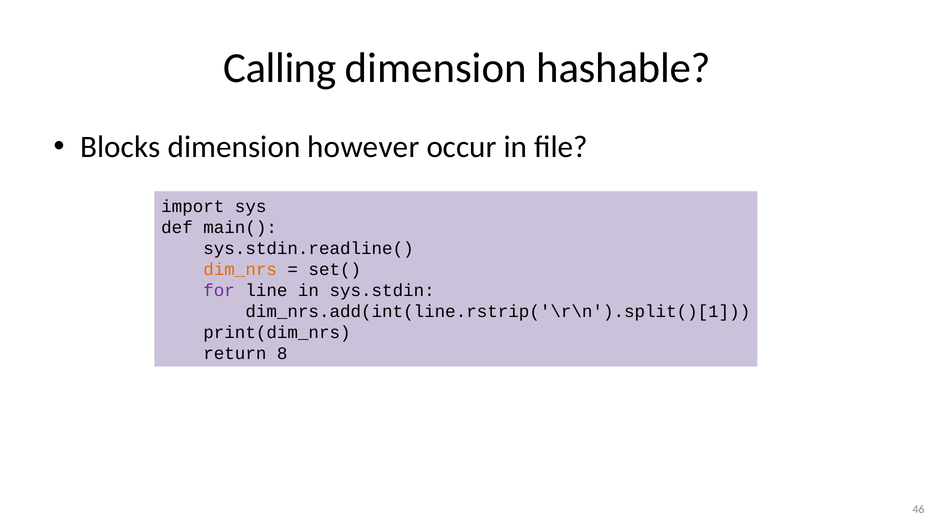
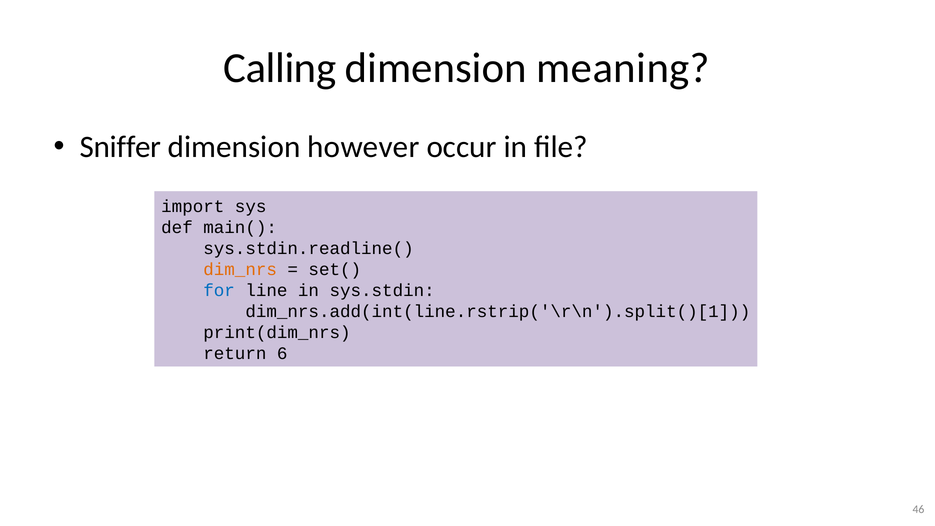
hashable: hashable -> meaning
Blocks: Blocks -> Sniffer
for colour: purple -> blue
8: 8 -> 6
